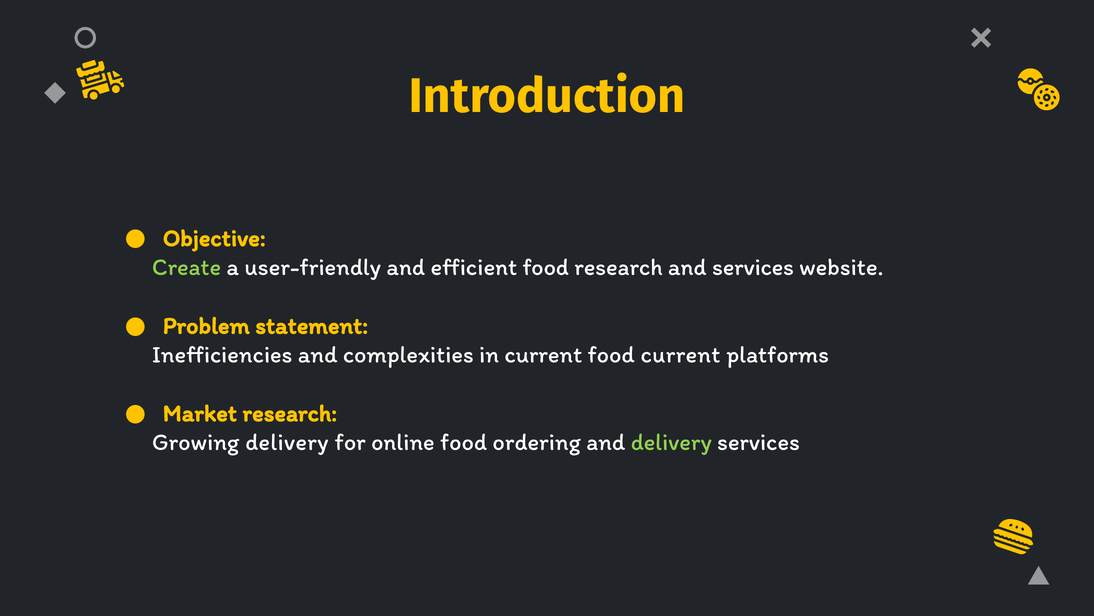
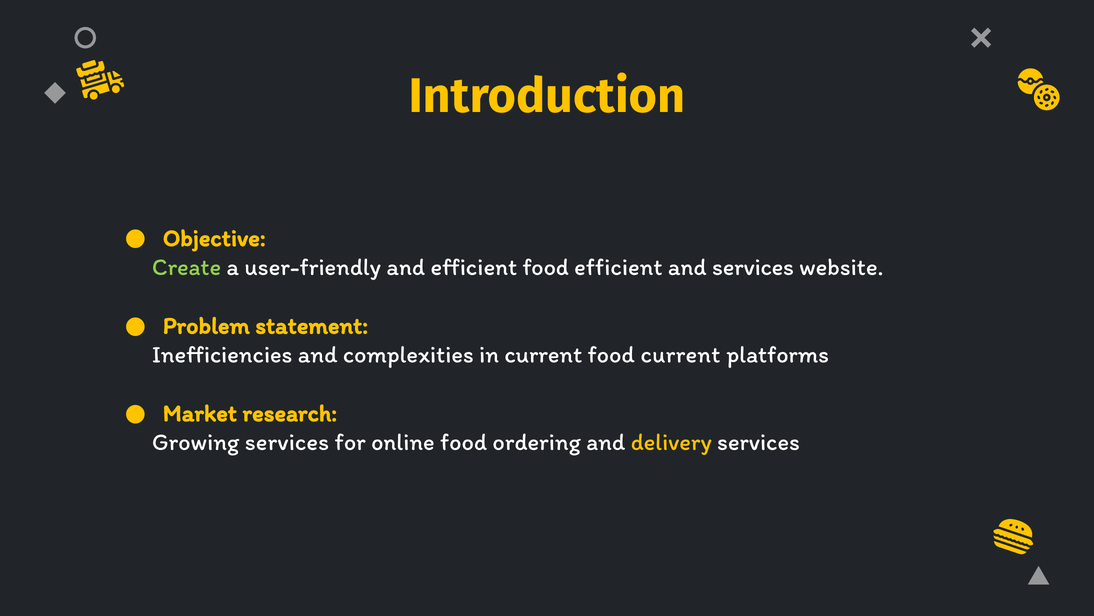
food research: research -> efficient
Growing delivery: delivery -> services
delivery at (671, 442) colour: light green -> yellow
